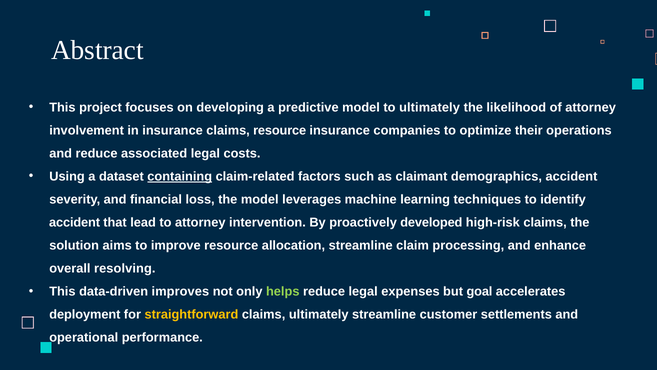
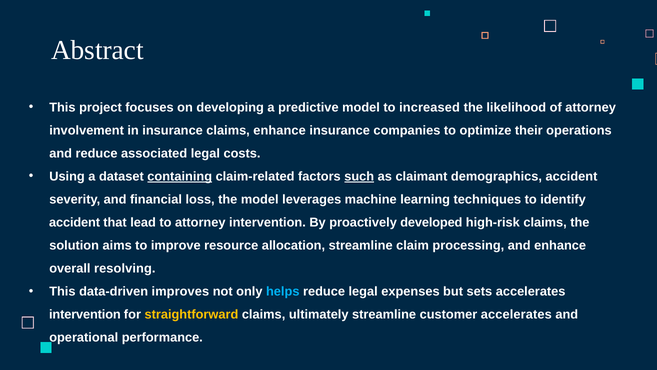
to ultimately: ultimately -> increased
claims resource: resource -> enhance
such underline: none -> present
helps colour: light green -> light blue
goal: goal -> sets
deployment at (85, 314): deployment -> intervention
customer settlements: settlements -> accelerates
